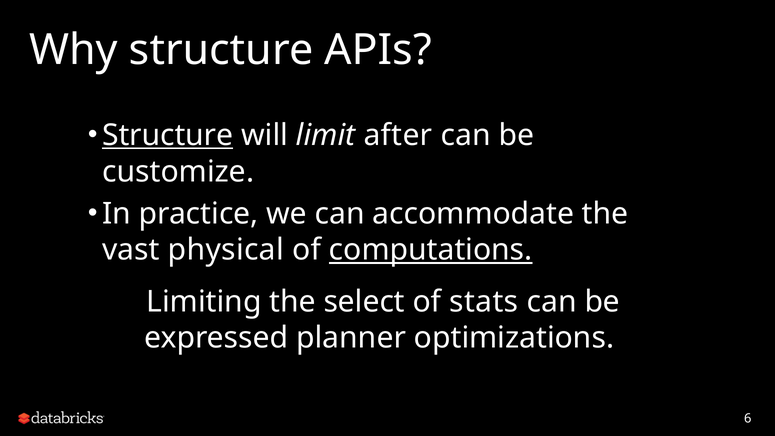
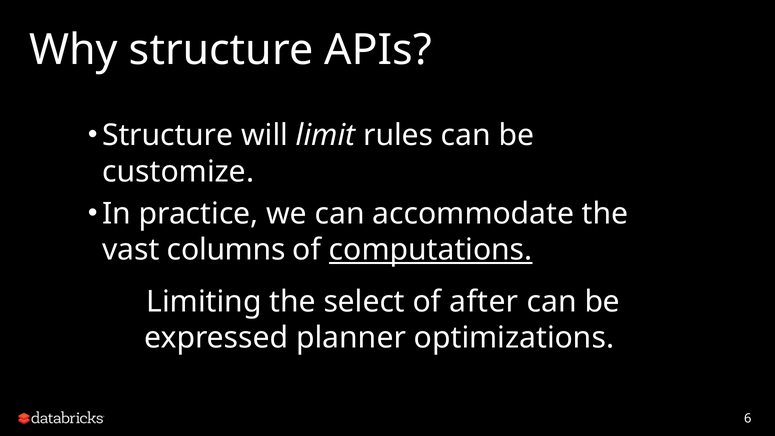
Structure at (168, 135) underline: present -> none
after: after -> rules
physical: physical -> columns
stats: stats -> after
